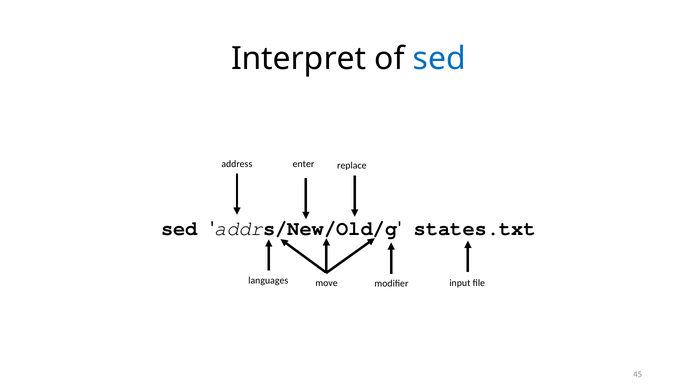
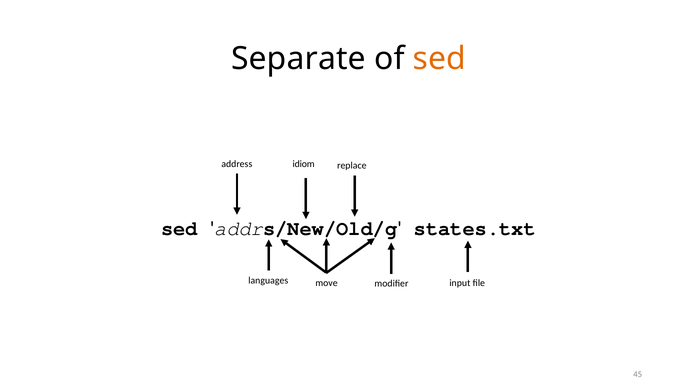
Interpret: Interpret -> Separate
sed at (439, 59) colour: blue -> orange
enter: enter -> idiom
